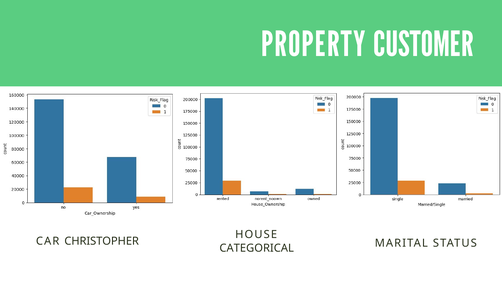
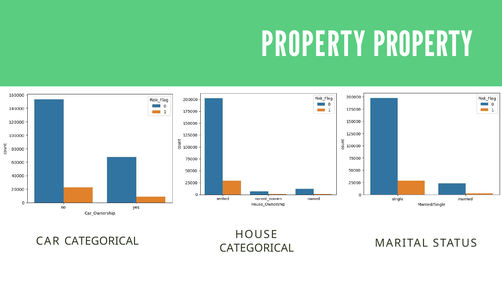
PROPERTY CUSTOMER: CUSTOMER -> PROPERTY
CAR CHRISTOPHER: CHRISTOPHER -> CATEGORICAL
